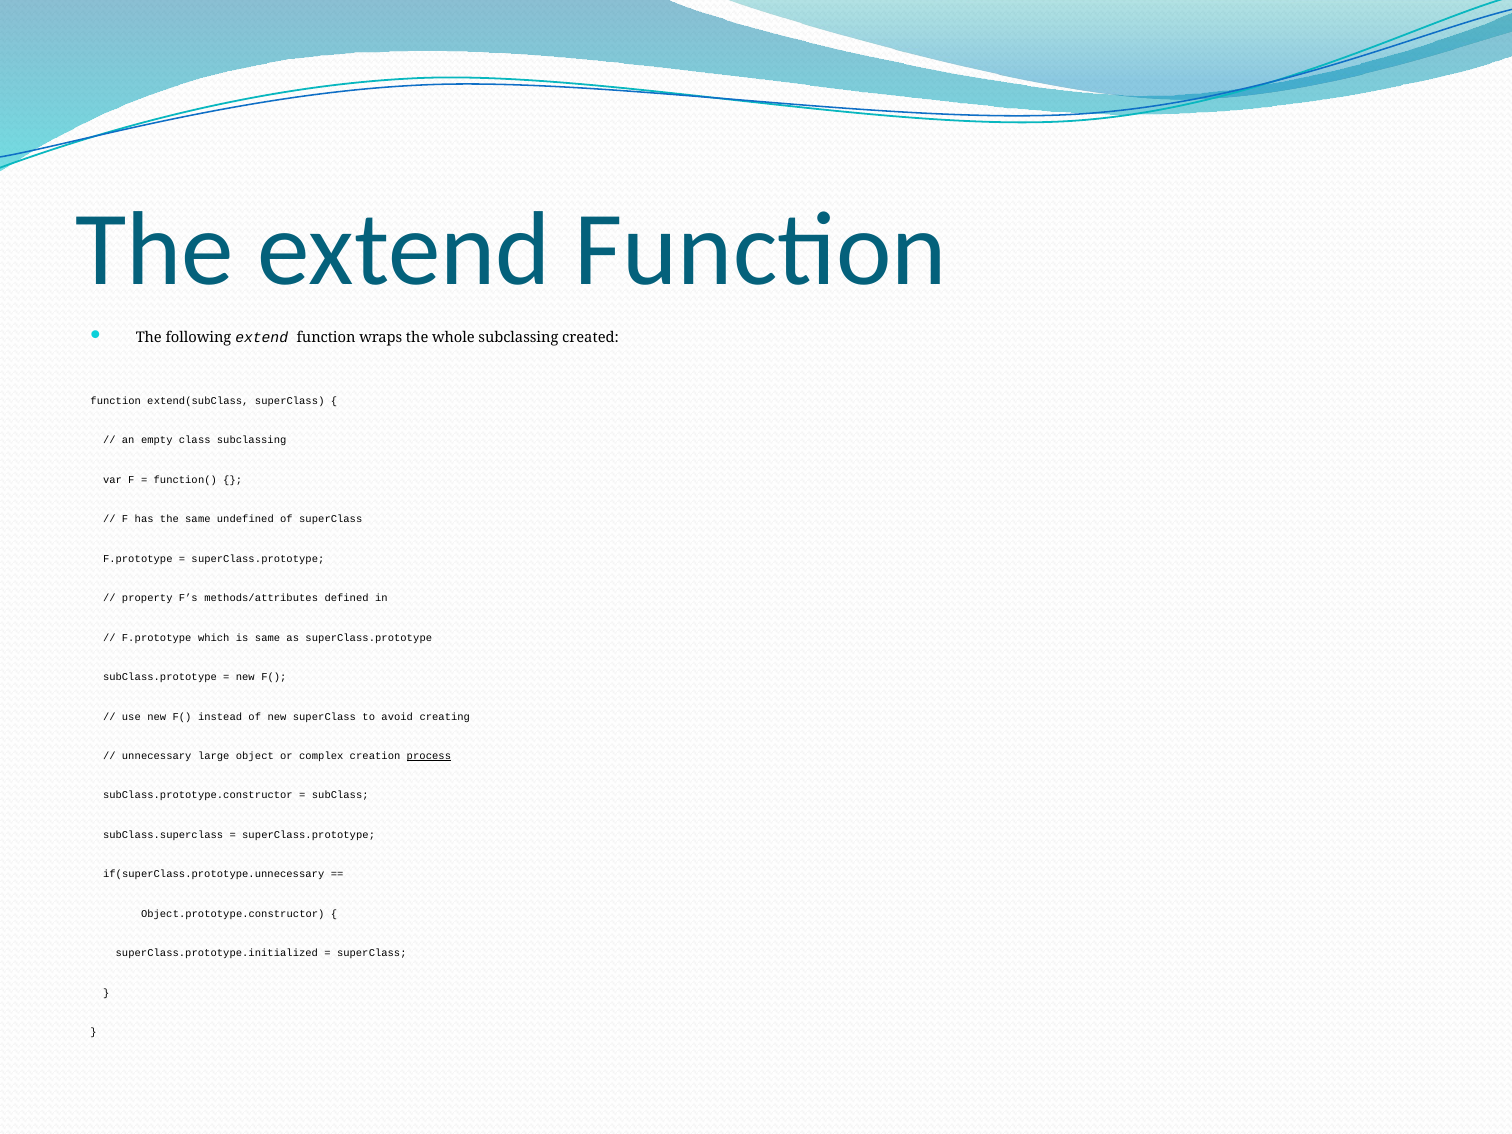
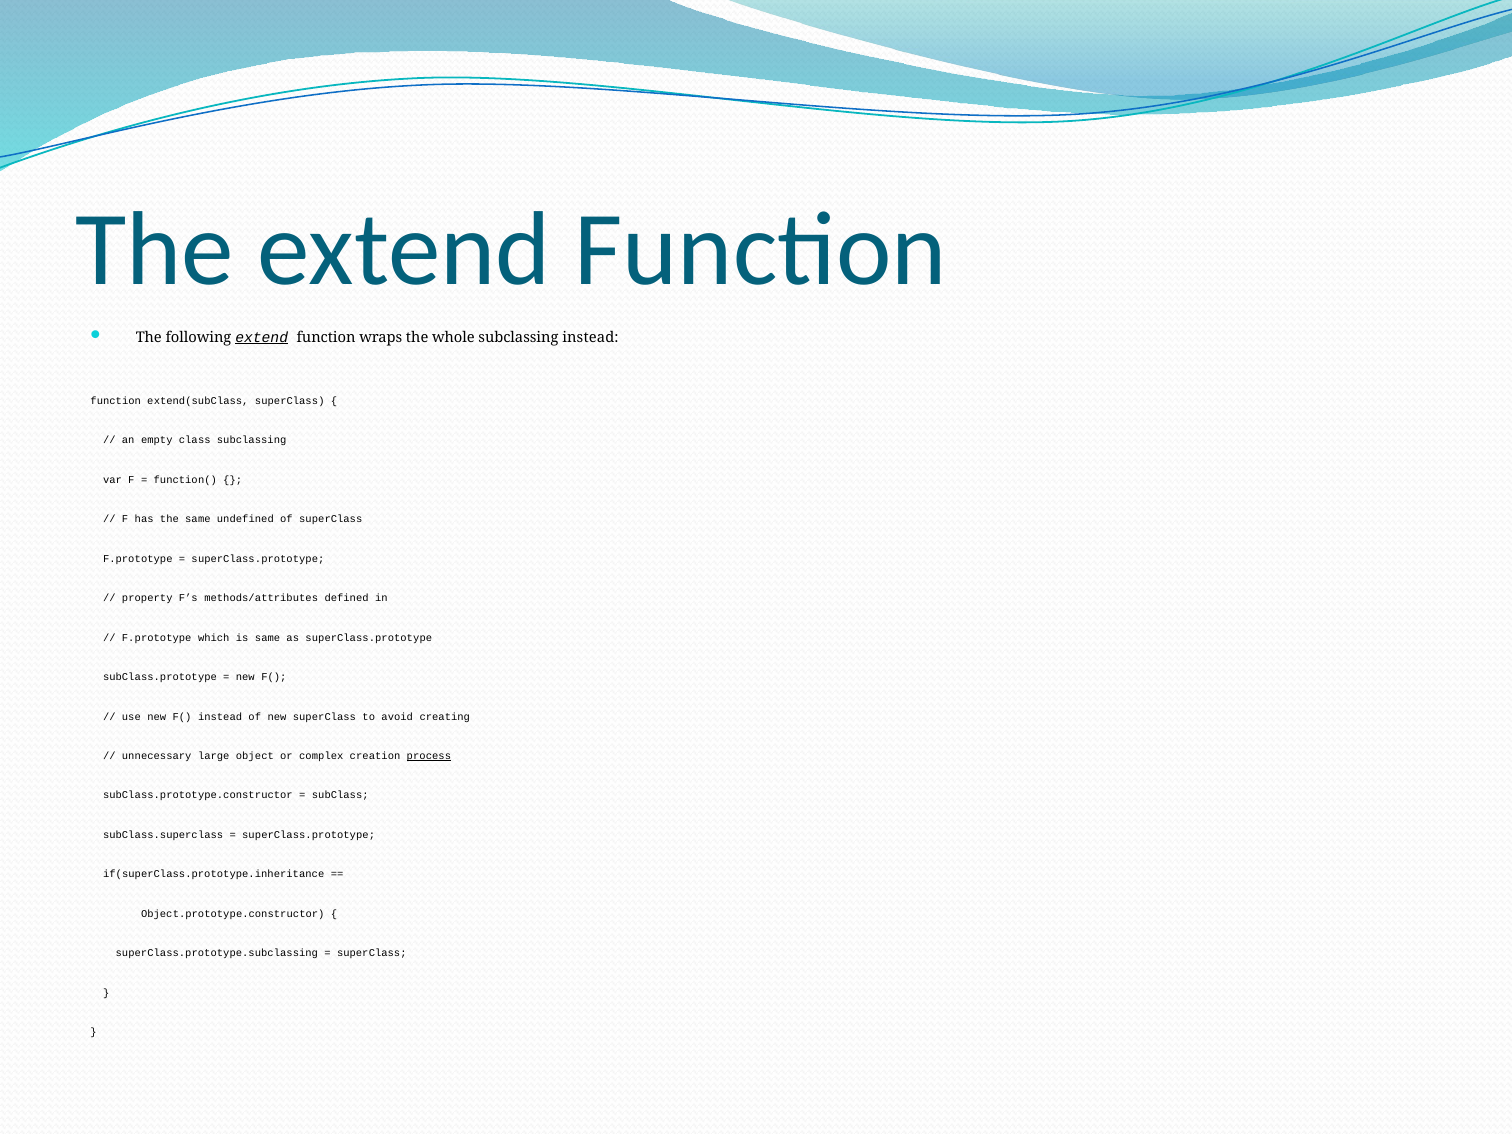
extend at (262, 337) underline: none -> present
subclassing created: created -> instead
if(superClass.prototype.unnecessary: if(superClass.prototype.unnecessary -> if(superClass.prototype.inheritance
superClass.prototype.initialized: superClass.prototype.initialized -> superClass.prototype.subclassing
